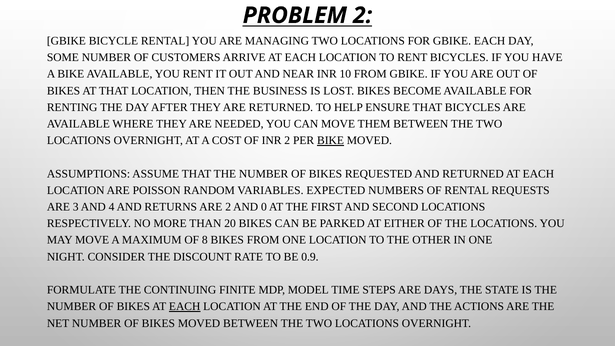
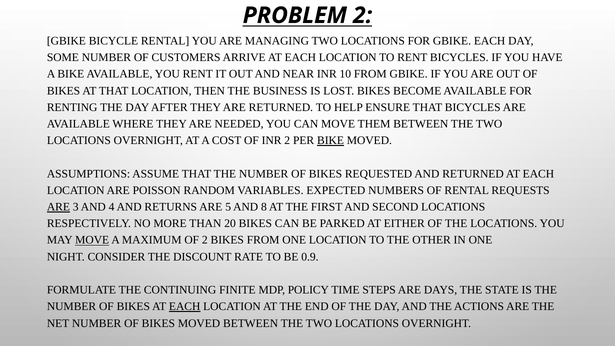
ARE at (58, 207) underline: none -> present
ARE 2: 2 -> 5
0: 0 -> 8
MOVE at (92, 240) underline: none -> present
OF 8: 8 -> 2
MODEL: MODEL -> POLICY
